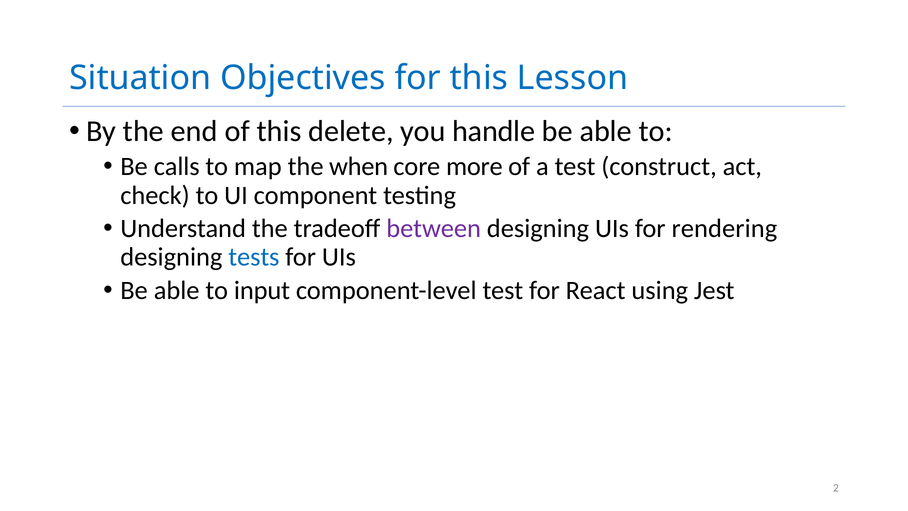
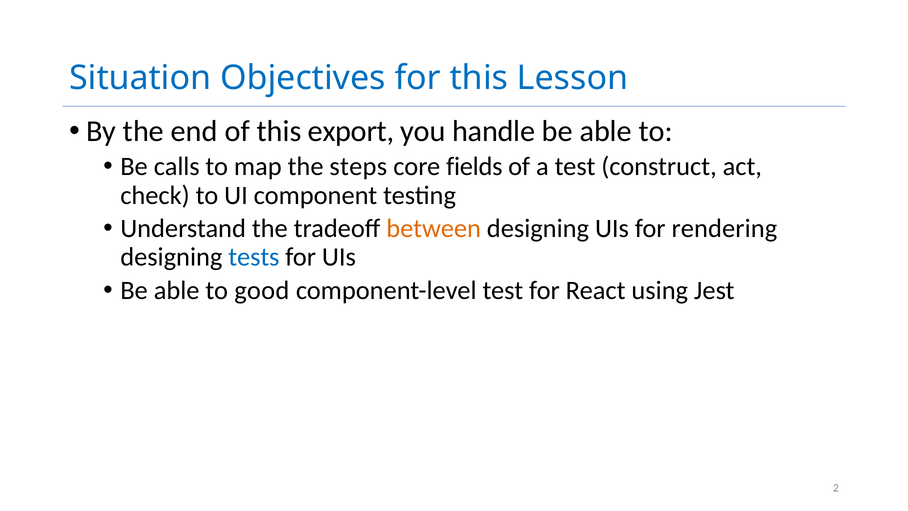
delete: delete -> export
when: when -> steps
more: more -> fields
between colour: purple -> orange
input: input -> good
